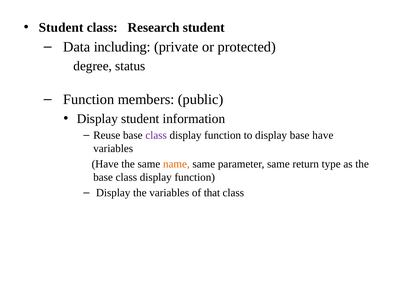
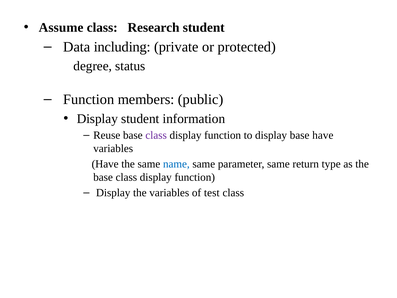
Student at (61, 27): Student -> Assume
name colour: orange -> blue
that: that -> test
